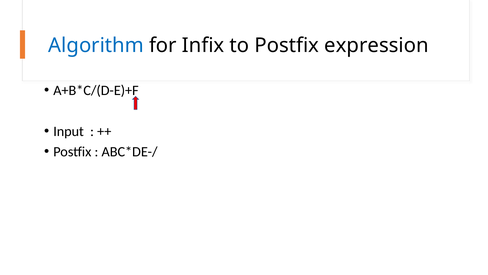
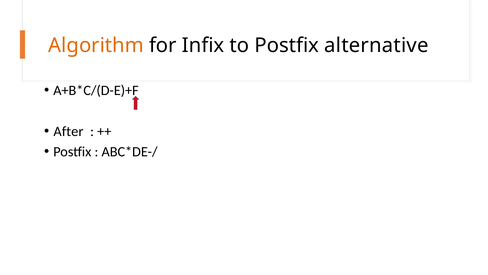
Algorithm colour: blue -> orange
expression: expression -> alternative
Input: Input -> After
